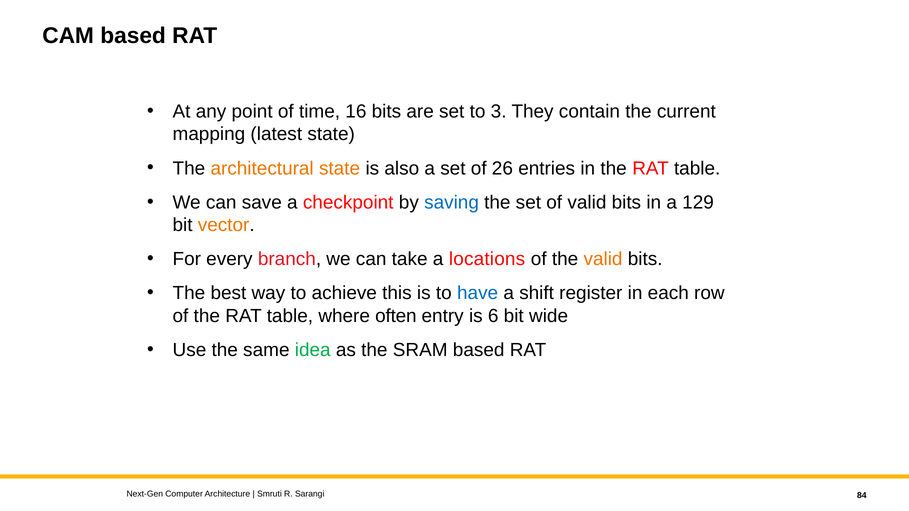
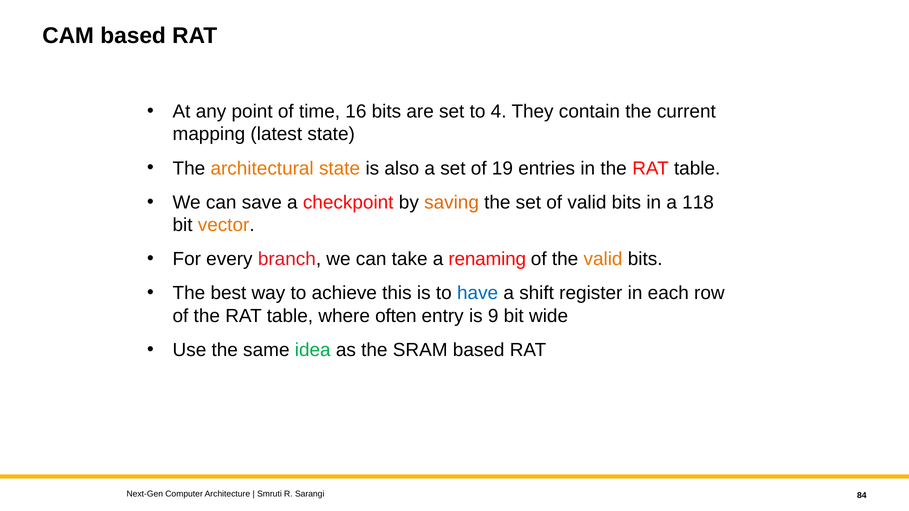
3: 3 -> 4
26: 26 -> 19
saving colour: blue -> orange
129: 129 -> 118
locations: locations -> renaming
6: 6 -> 9
